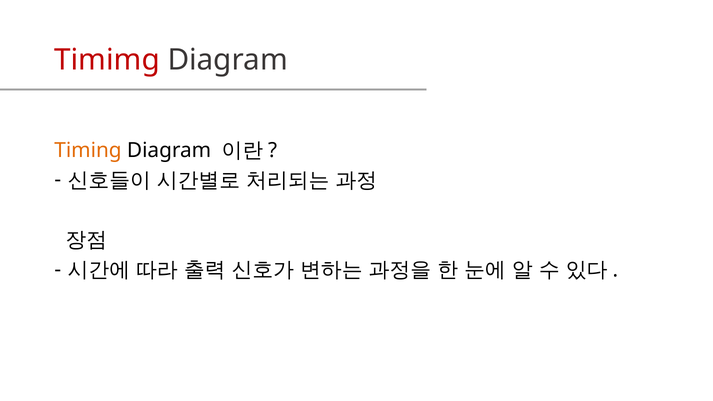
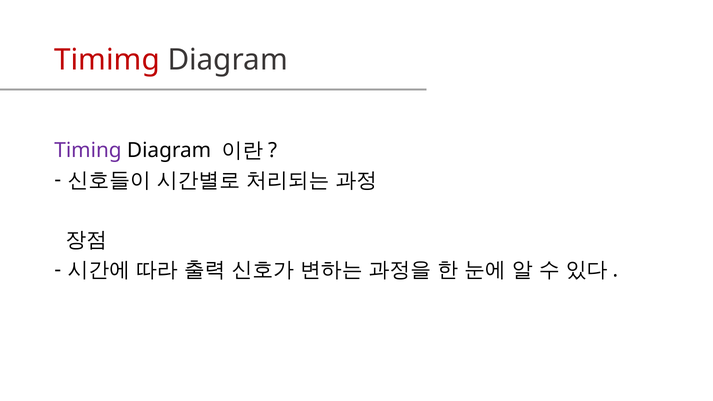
Timing colour: orange -> purple
